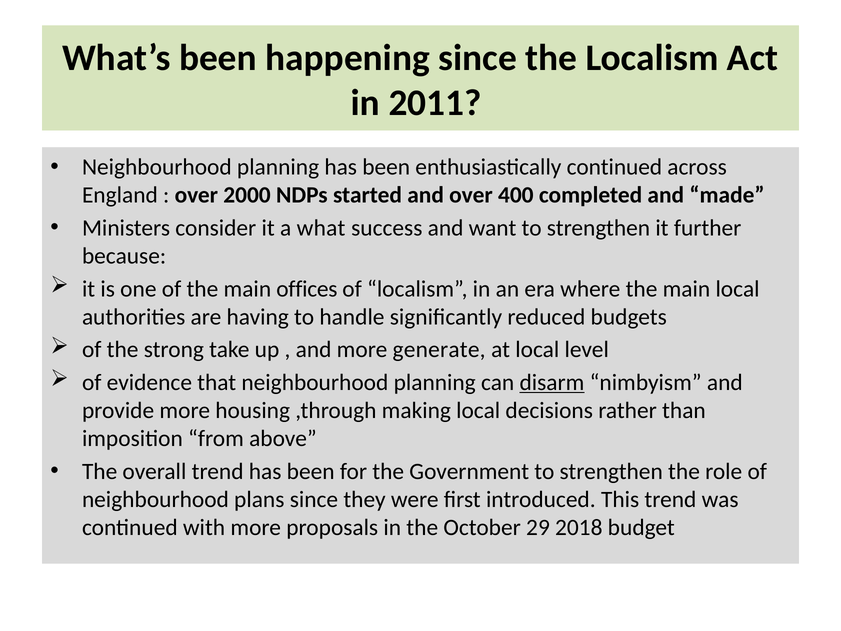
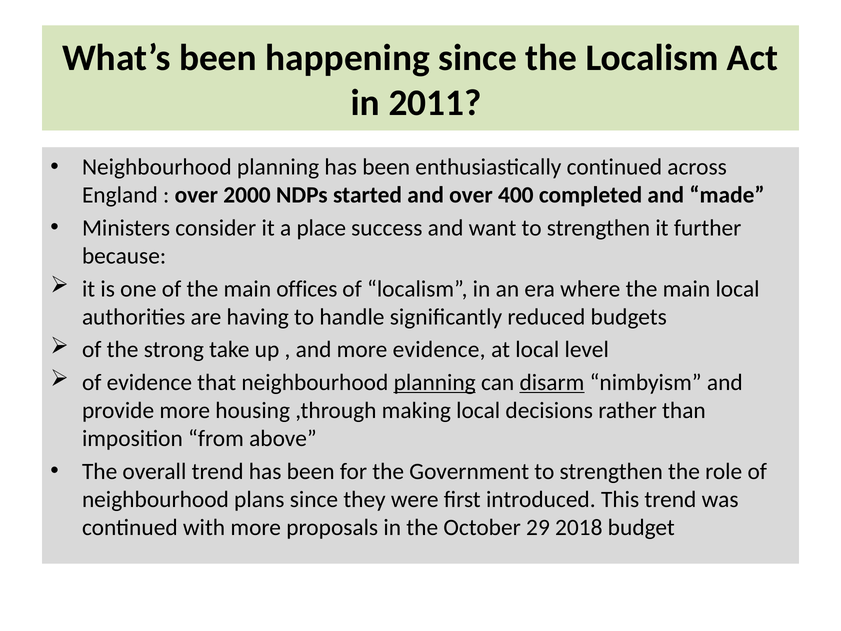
what: what -> place
more generate: generate -> evidence
planning at (435, 382) underline: none -> present
